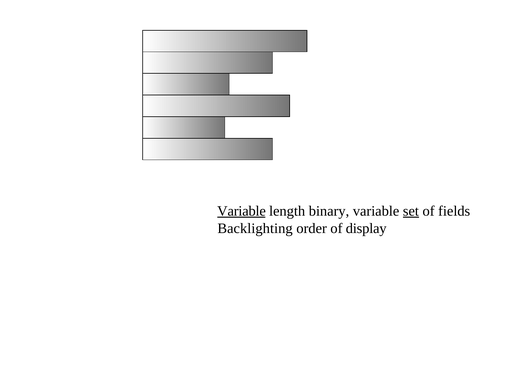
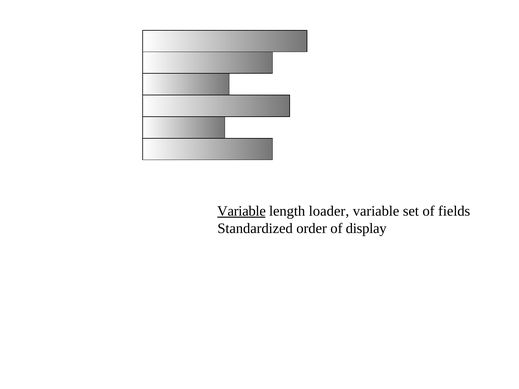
binary: binary -> loader
set underline: present -> none
Backlighting: Backlighting -> Standardized
